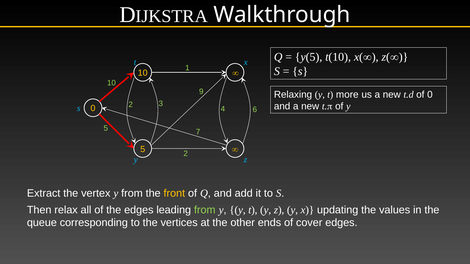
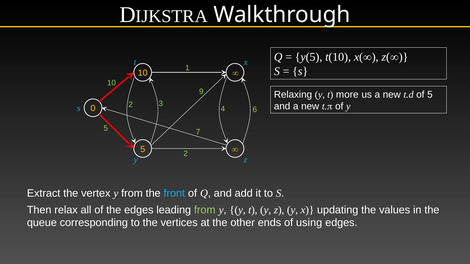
of 0: 0 -> 5
front colour: yellow -> light blue
cover: cover -> using
